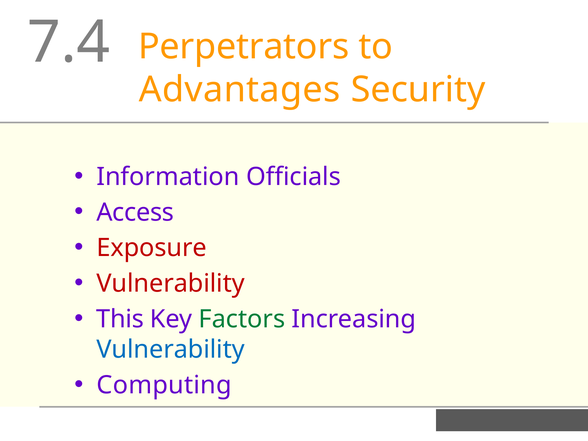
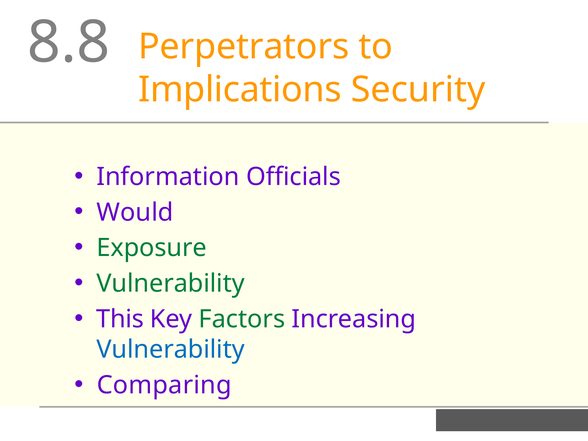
7.4: 7.4 -> 8.8
Advantages: Advantages -> Implications
Access: Access -> Would
Exposure colour: red -> green
Vulnerability at (171, 284) colour: red -> green
Computing: Computing -> Comparing
